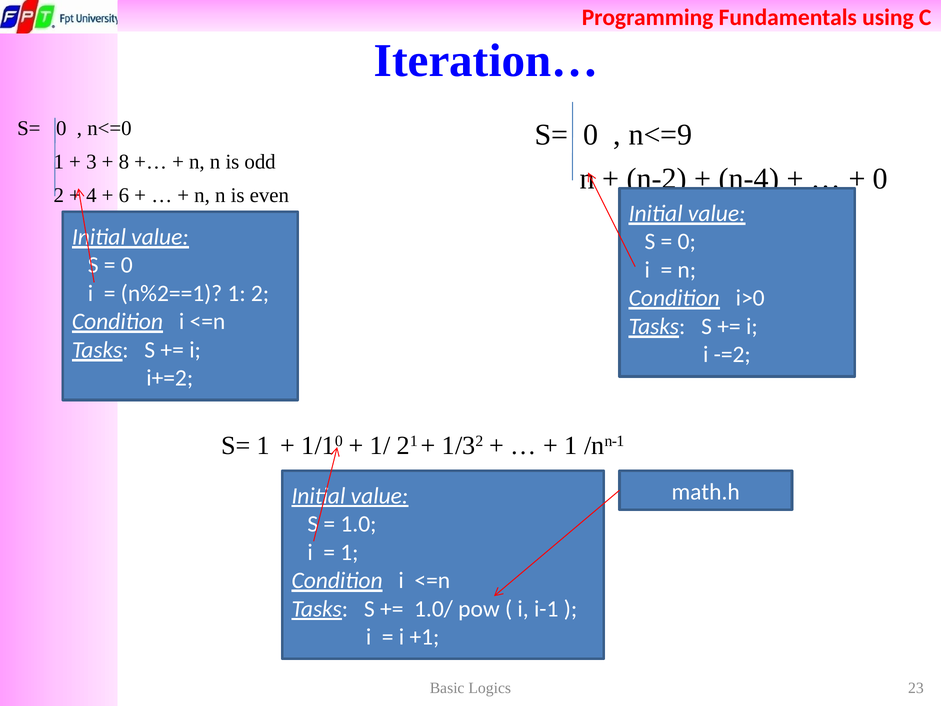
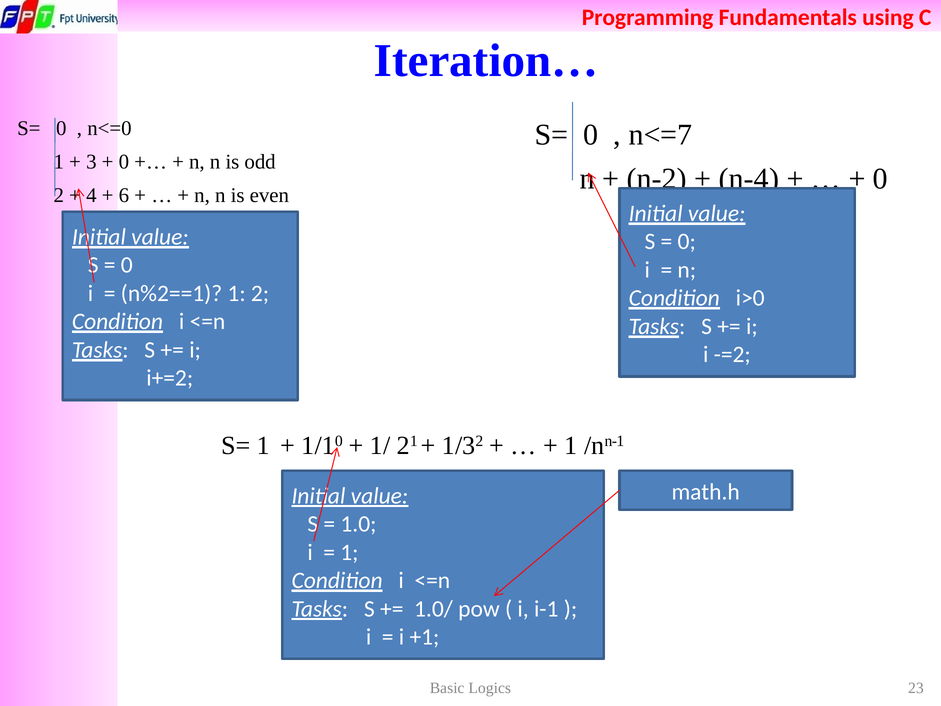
n<=9: n<=9 -> n<=7
8 at (124, 162): 8 -> 0
